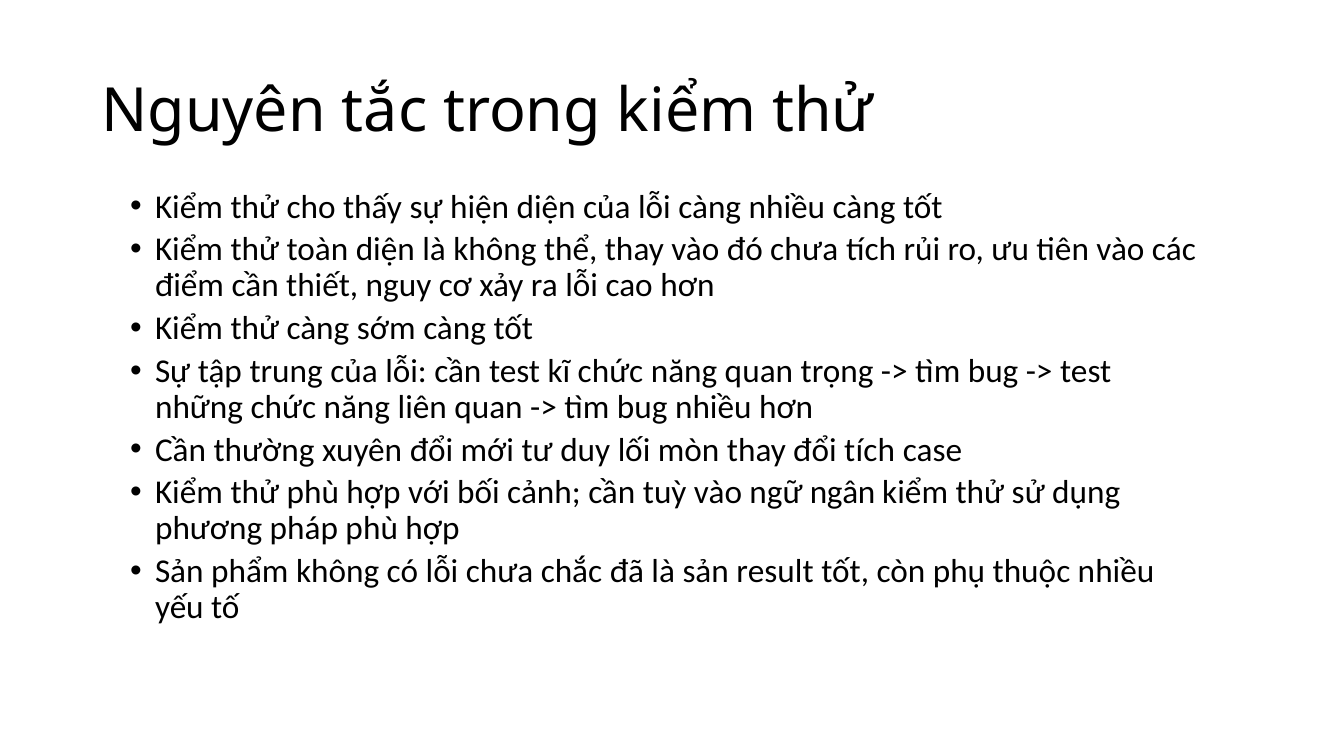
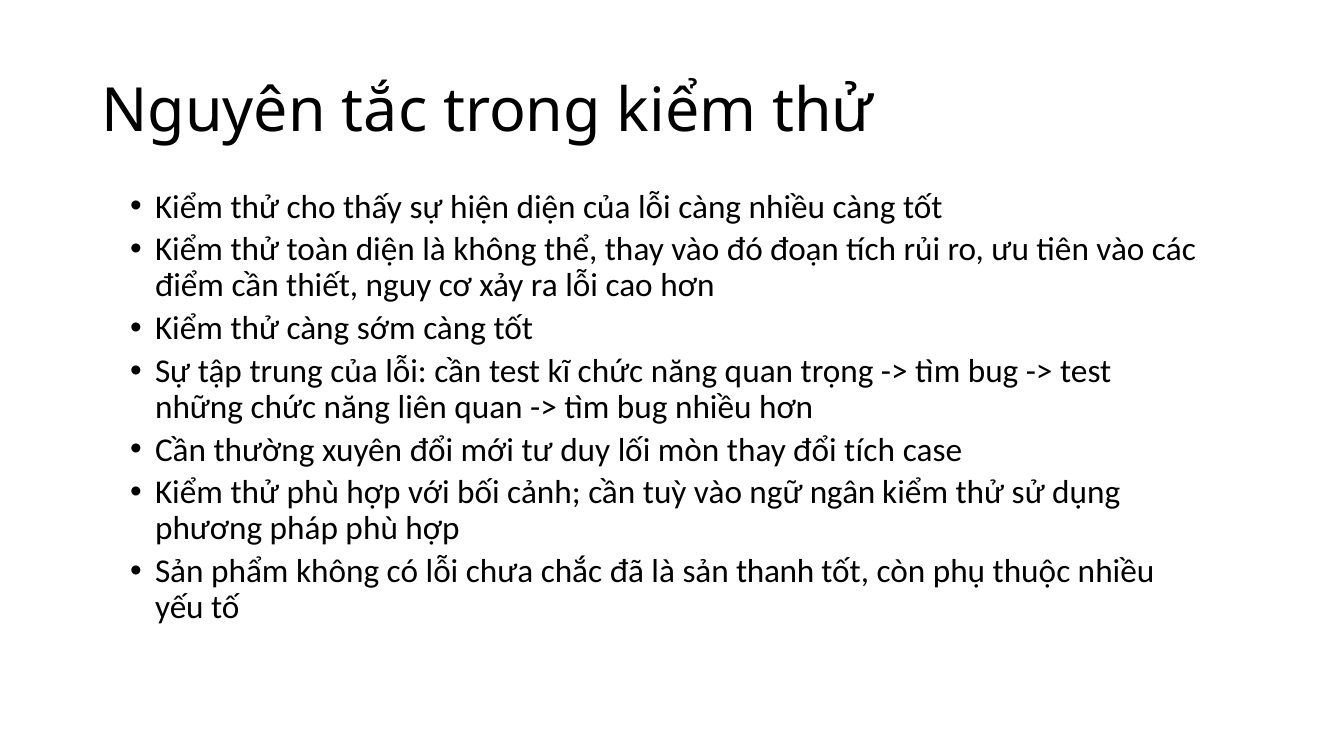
đó chưa: chưa -> đoạn
result: result -> thanh
